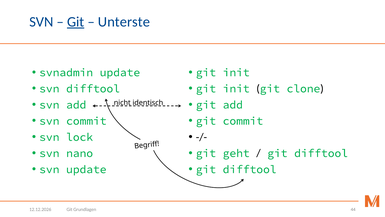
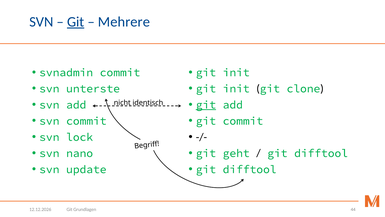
Unterste: Unterste -> Mehrere
svnadmin update: update -> commit
svn difftool: difftool -> unterste
git at (206, 105) underline: none -> present
